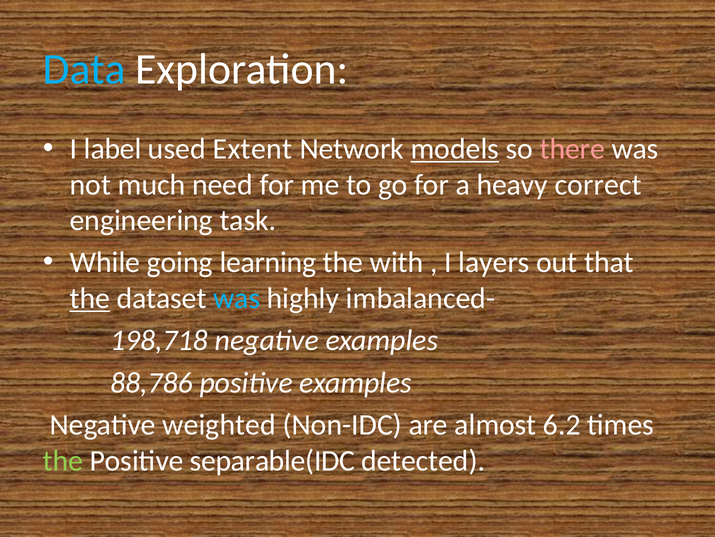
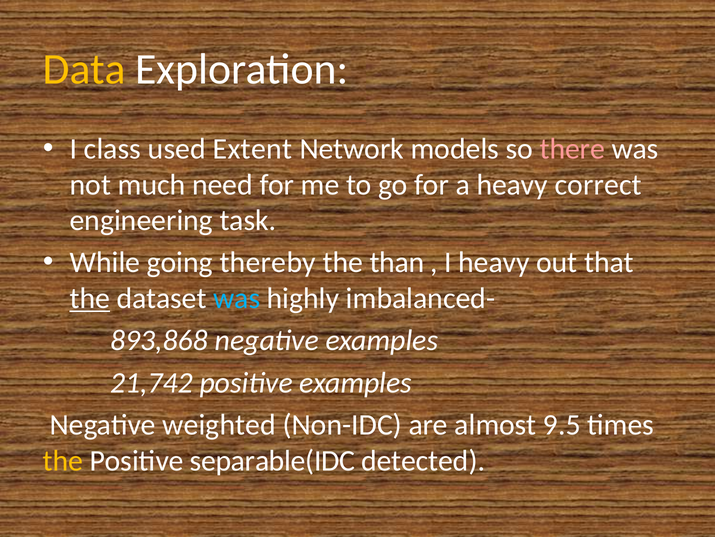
Data colour: light blue -> yellow
label: label -> class
models underline: present -> none
learning: learning -> thereby
with: with -> than
I layers: layers -> heavy
198,718: 198,718 -> 893,868
88,786: 88,786 -> 21,742
6.2: 6.2 -> 9.5
the at (63, 460) colour: light green -> yellow
